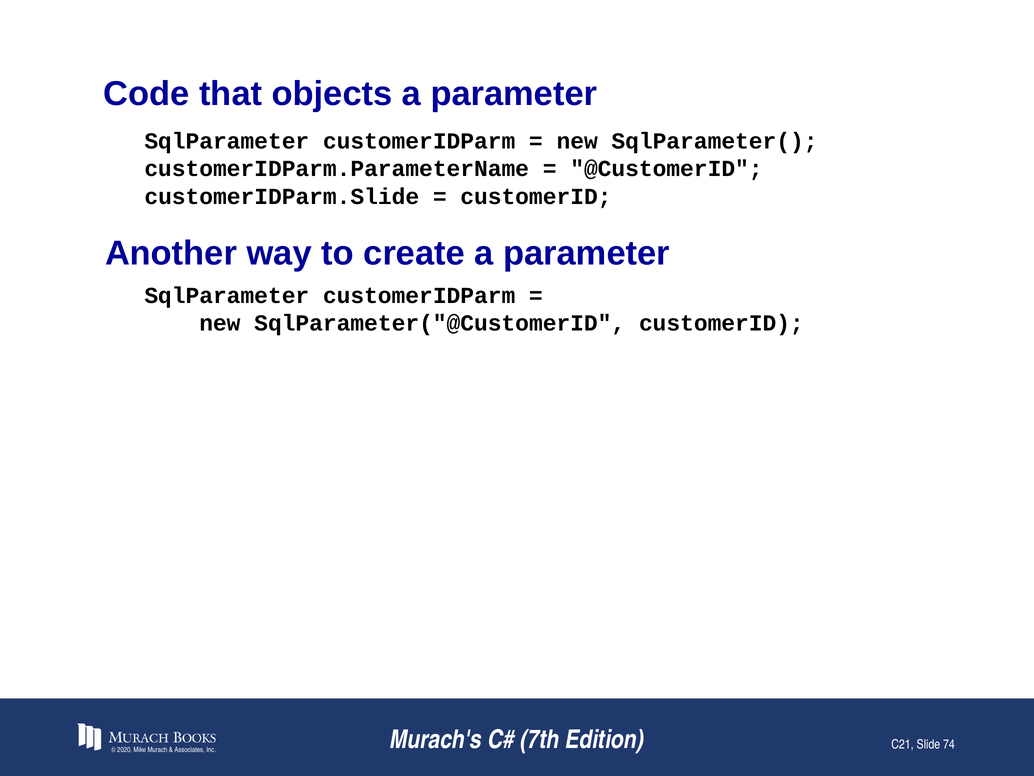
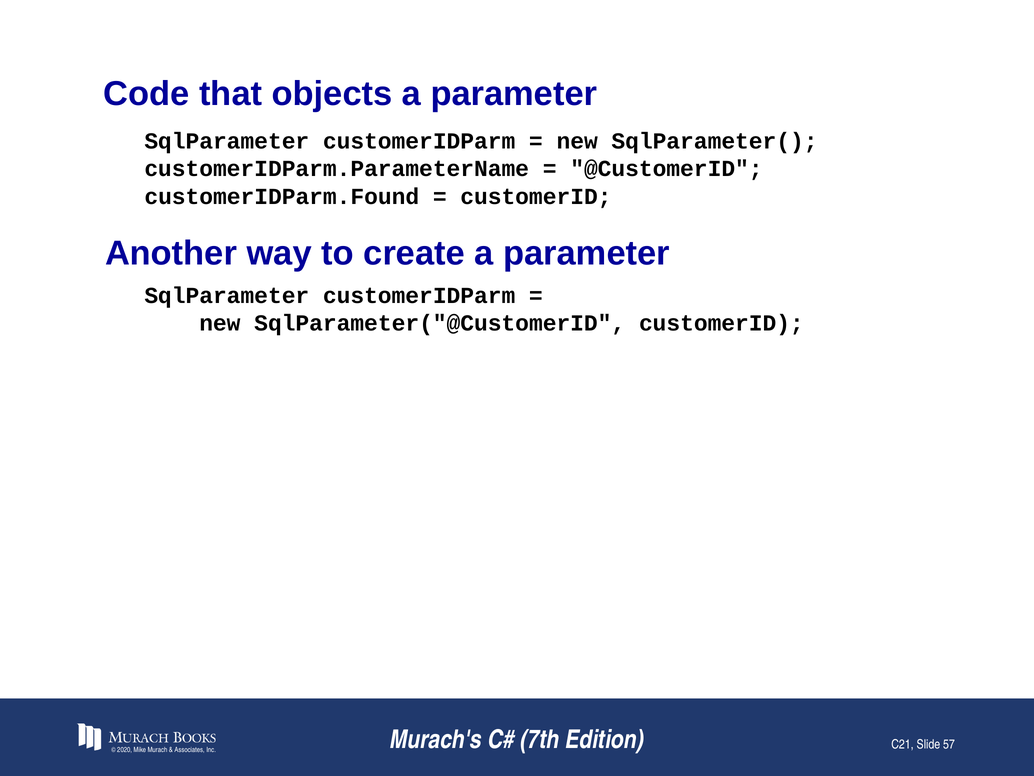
customerIDParm.Slide: customerIDParm.Slide -> customerIDParm.Found
74: 74 -> 57
